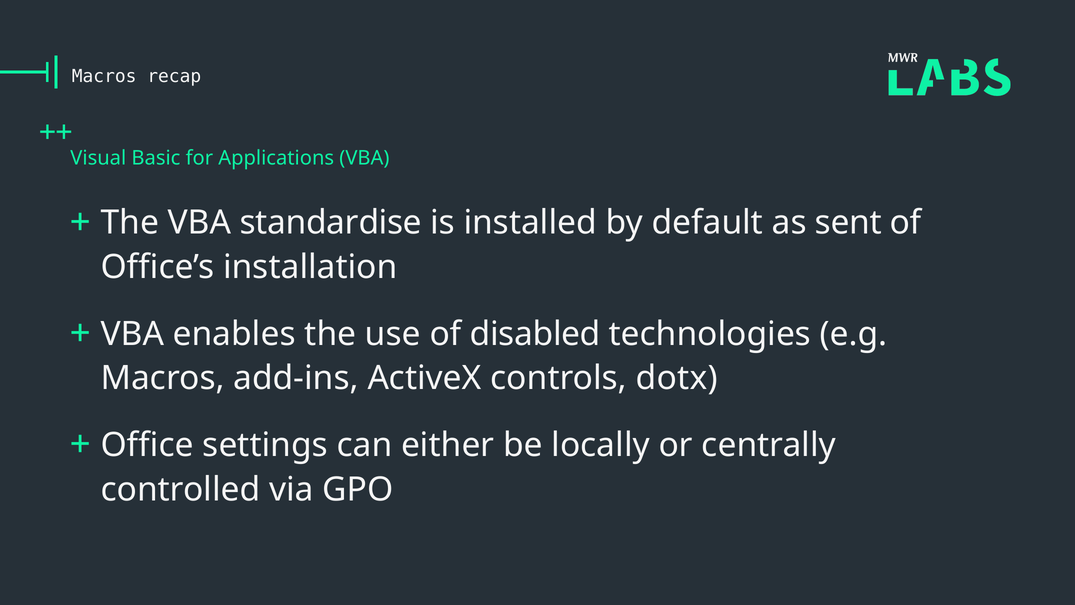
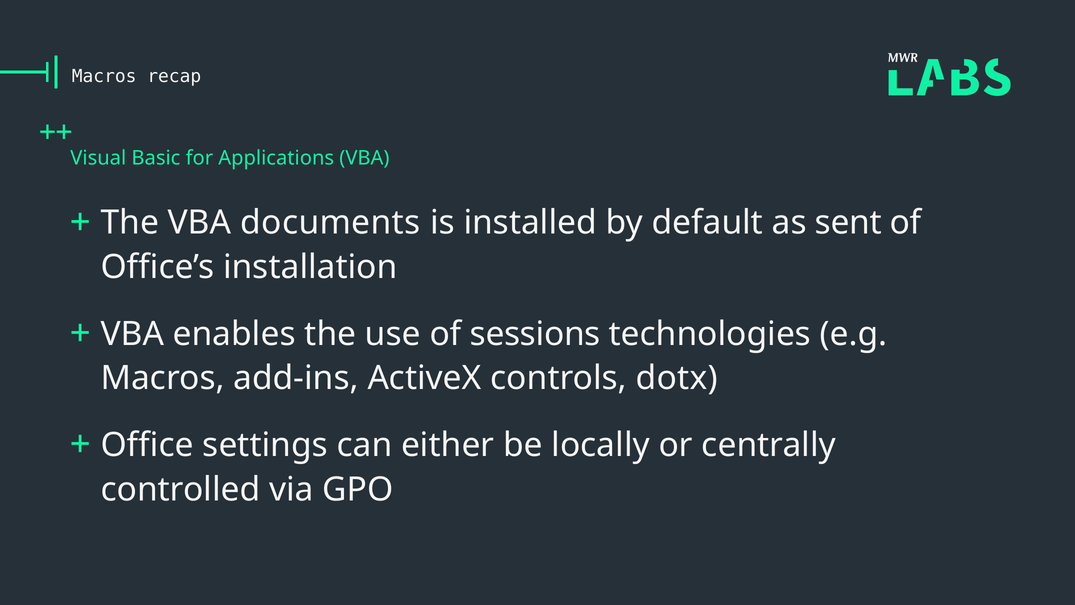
standardise: standardise -> documents
disabled: disabled -> sessions
